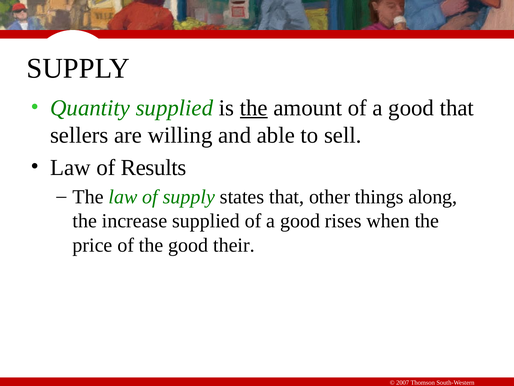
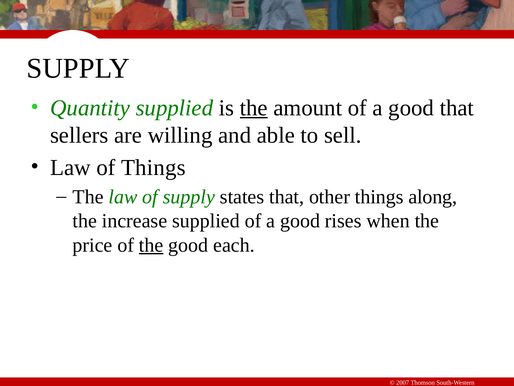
of Results: Results -> Things
the at (151, 245) underline: none -> present
their: their -> each
